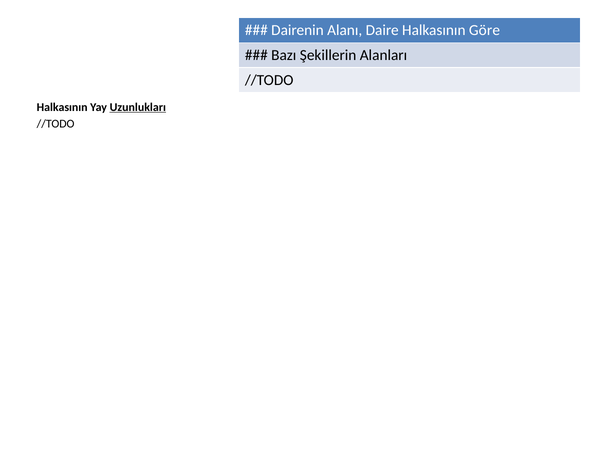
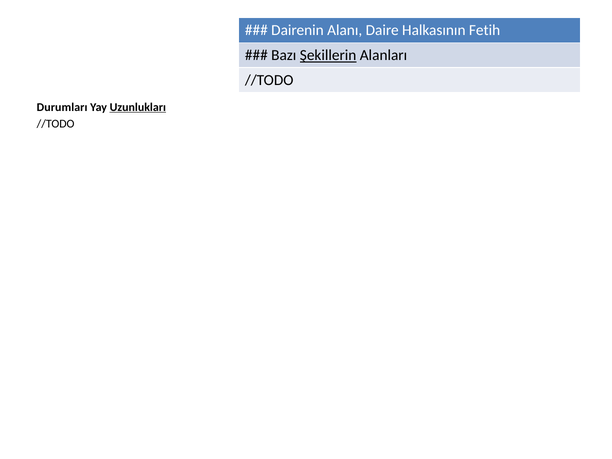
Göre: Göre -> Fetih
Şekillerin underline: none -> present
Halkasının at (62, 107): Halkasının -> Durumları
